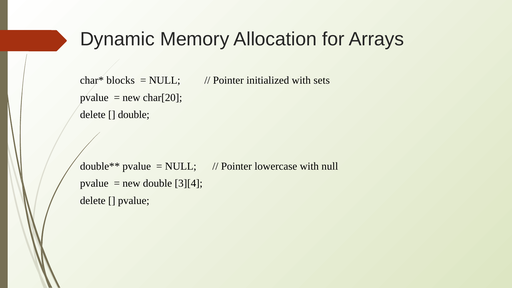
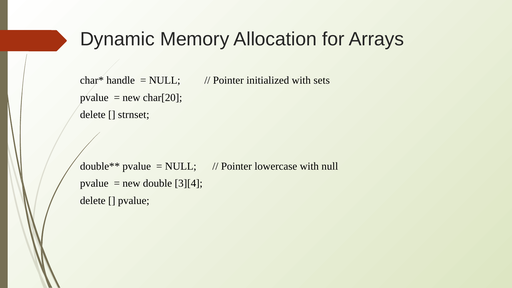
blocks: blocks -> handle
double at (134, 115): double -> strnset
